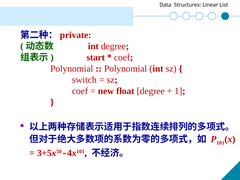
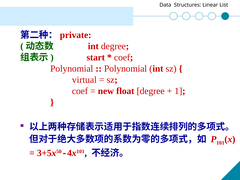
switch: switch -> virtual
